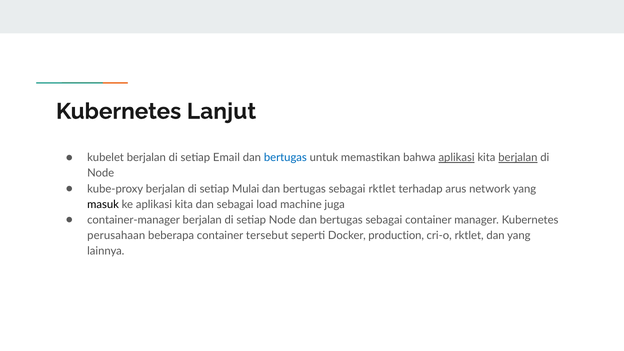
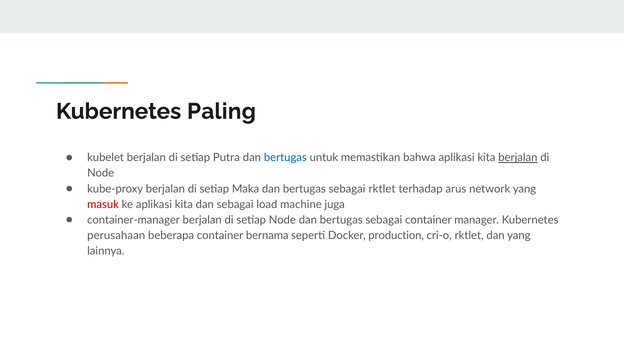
Lanjut: Lanjut -> Paling
Email: Email -> Putra
aplikasi at (457, 158) underline: present -> none
Mulai: Mulai -> Maka
masuk colour: black -> red
tersebut: tersebut -> bernama
